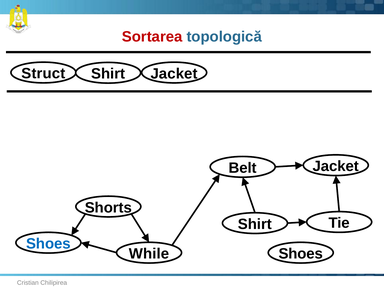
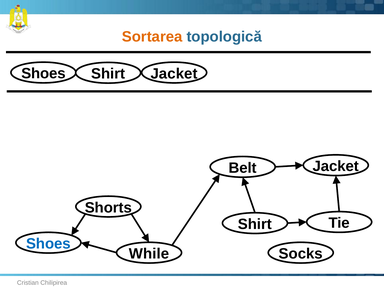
Sortarea colour: red -> orange
Struct at (43, 74): Struct -> Shoes
Shoes at (301, 254): Shoes -> Socks
